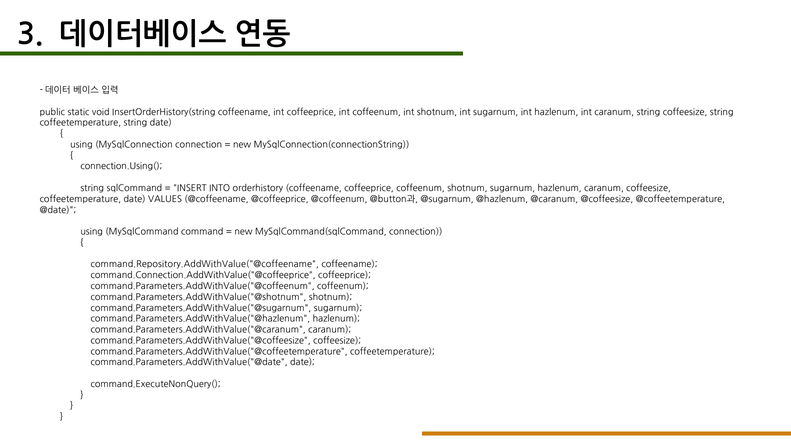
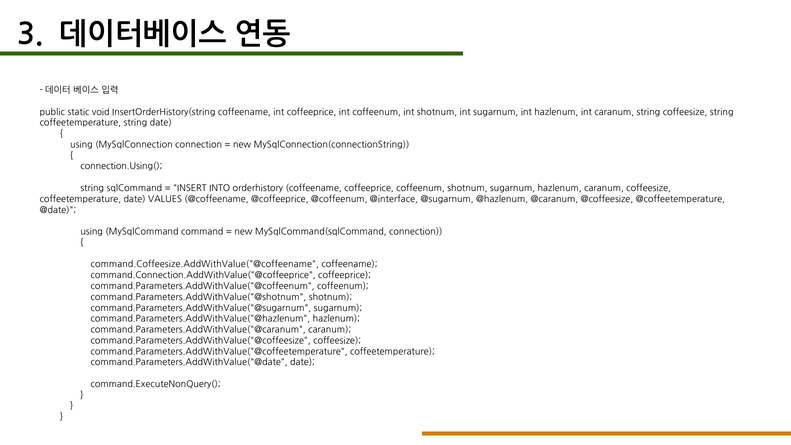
@button과: @button과 -> @interface
command.Repository.AddWithValue("@coffeename: command.Repository.AddWithValue("@coffeename -> command.Coffeesize.AddWithValue("@coffeename
